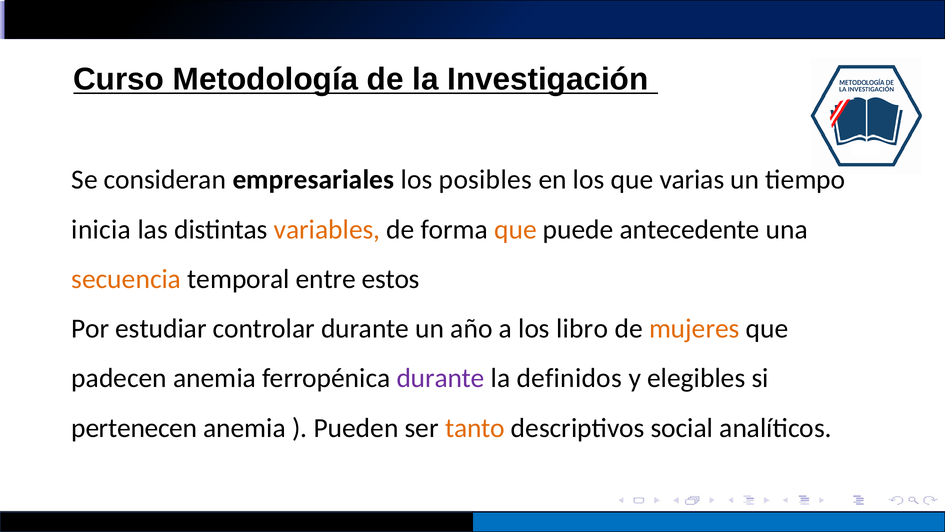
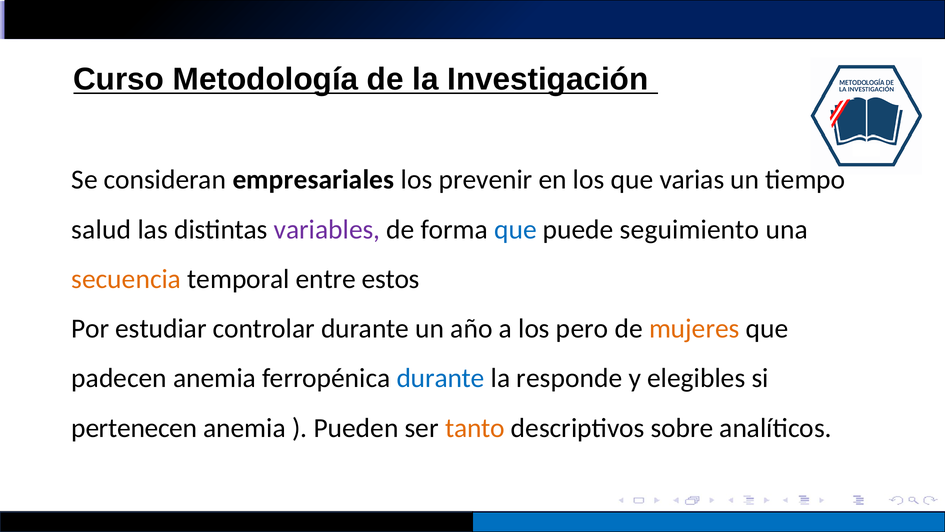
posibles: posibles -> prevenir
inicia: inicia -> salud
variables colour: orange -> purple
que at (515, 229) colour: orange -> blue
antecedente: antecedente -> seguimiento
libro: libro -> pero
durante at (441, 378) colour: purple -> blue
definidos: definidos -> responde
social: social -> sobre
